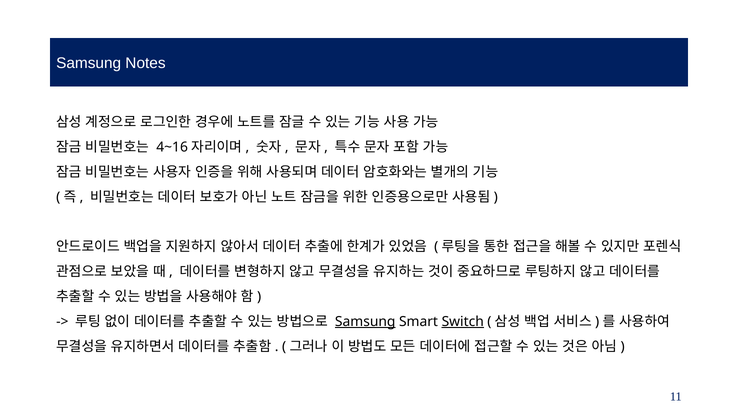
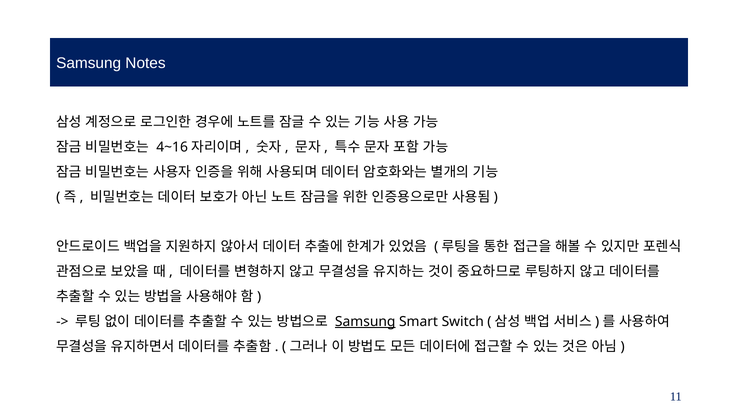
Switch underline: present -> none
